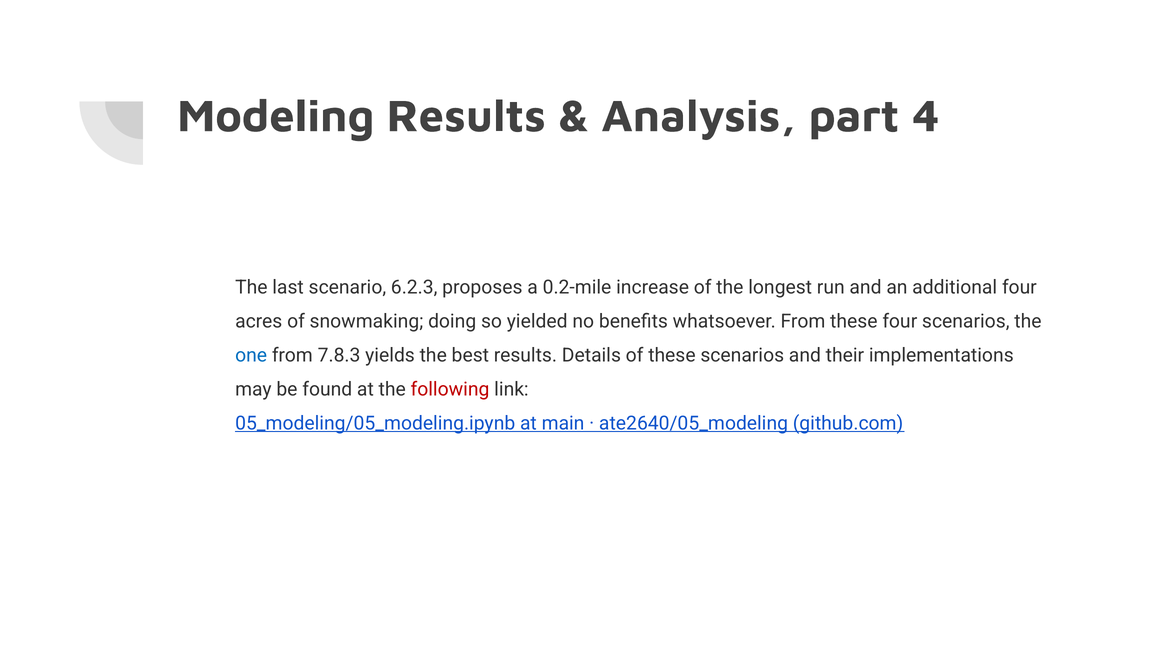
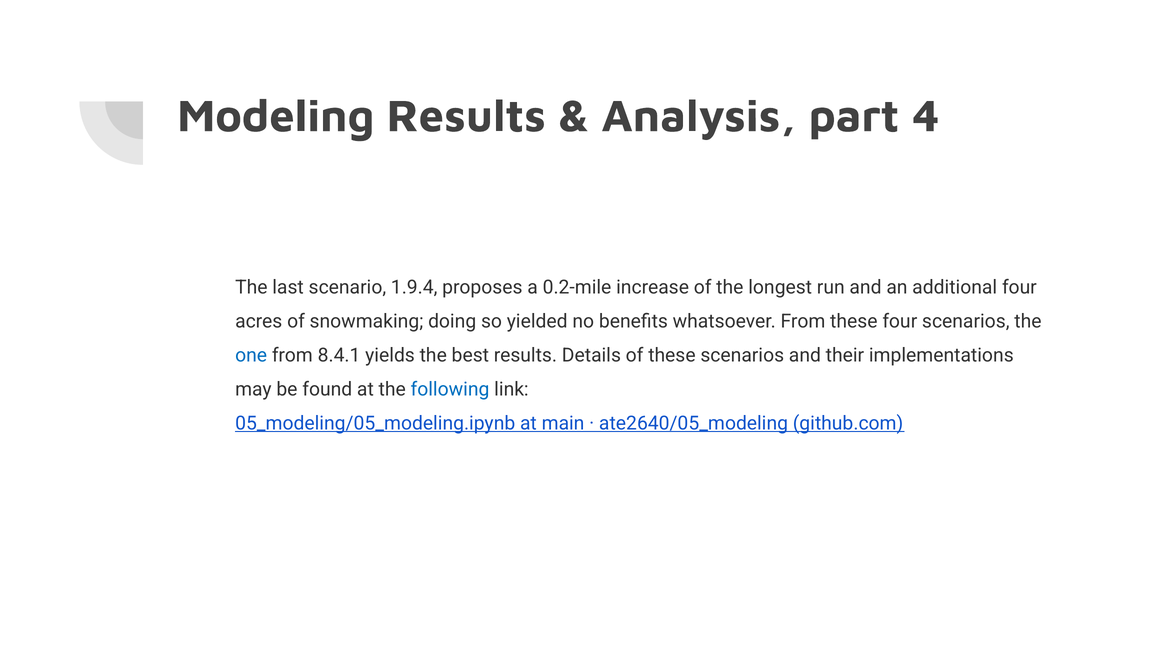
6.2.3: 6.2.3 -> 1.9.4
7.8.3: 7.8.3 -> 8.4.1
following colour: red -> blue
